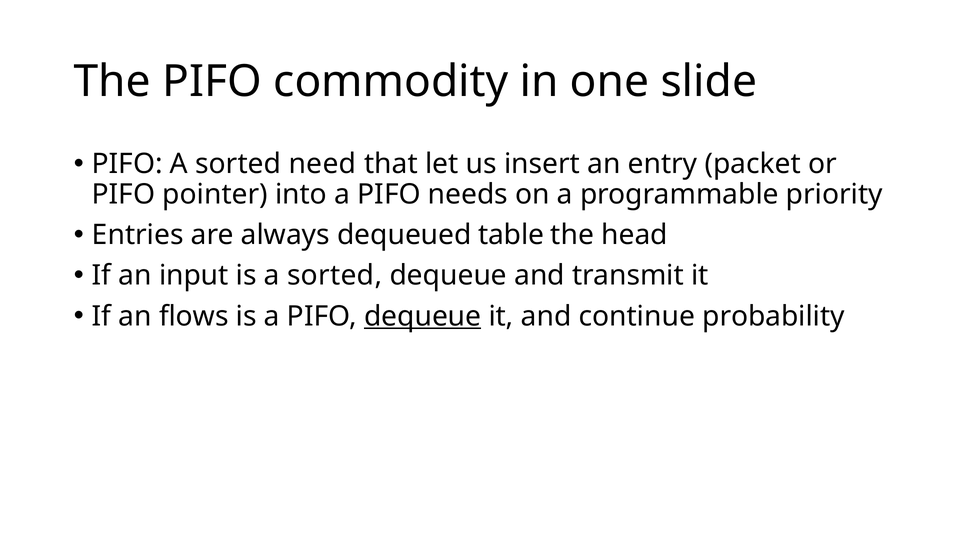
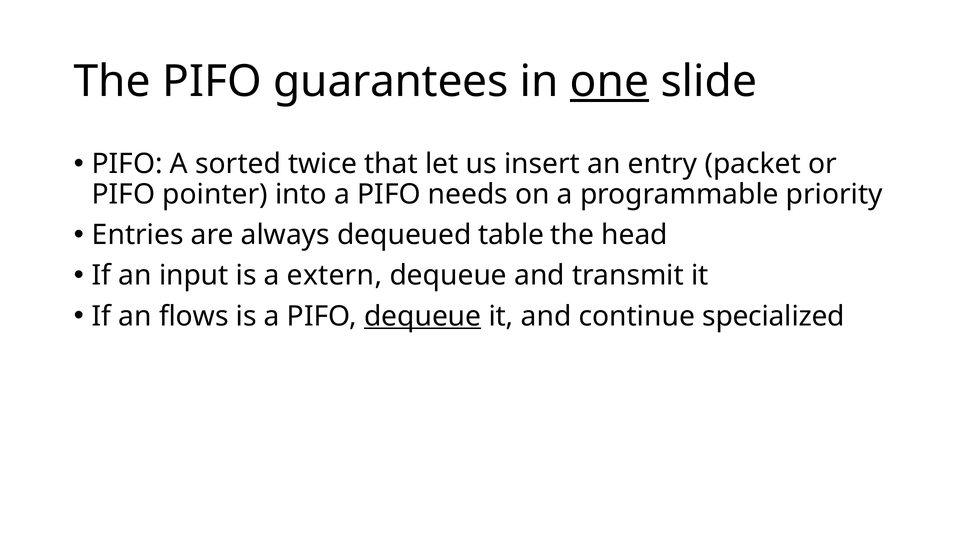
commodity: commodity -> guarantees
one underline: none -> present
need: need -> twice
is a sorted: sorted -> extern
probability: probability -> specialized
